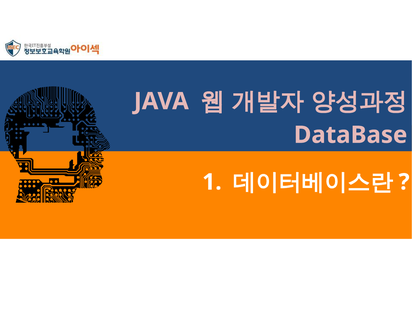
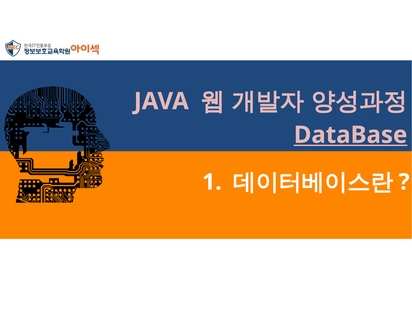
DataBase underline: none -> present
